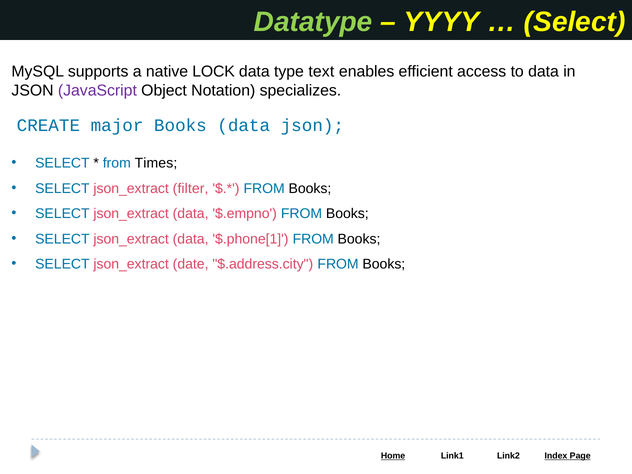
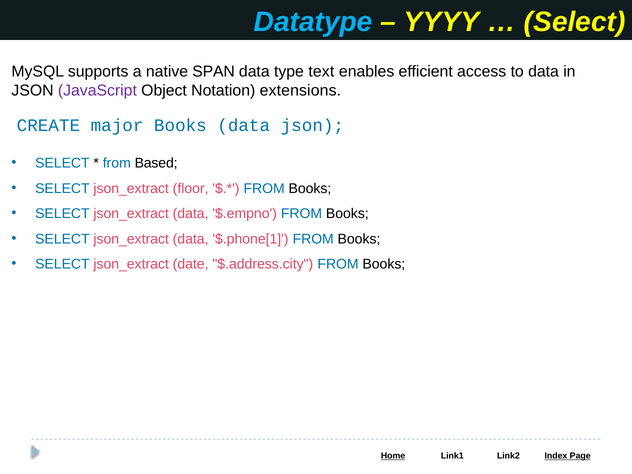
Datatype colour: light green -> light blue
LOCK: LOCK -> SPAN
specializes: specializes -> extensions
Times: Times -> Based
filter: filter -> floor
